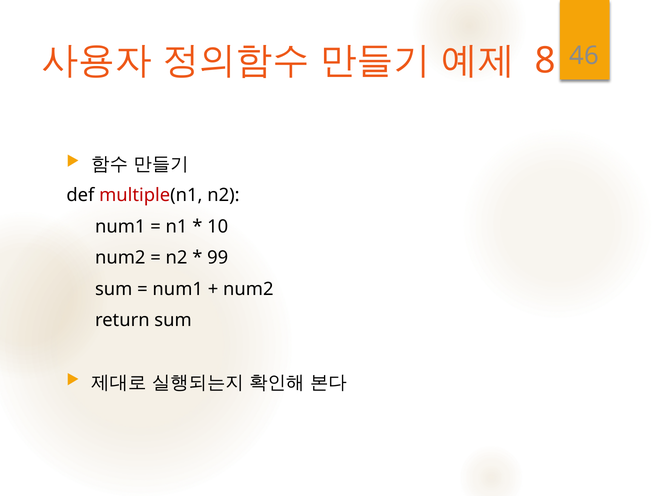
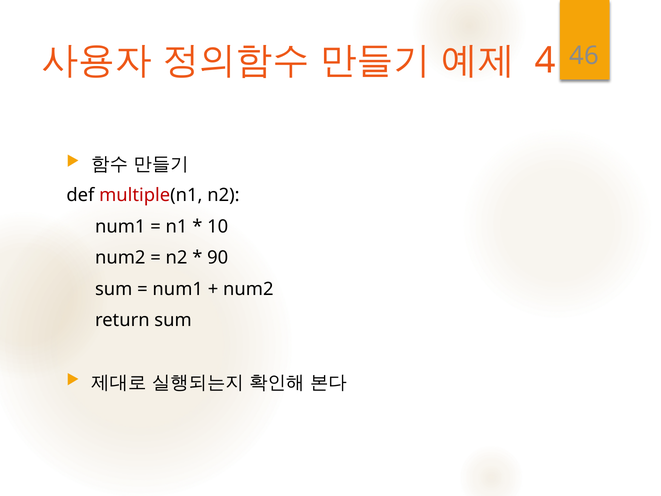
8: 8 -> 4
99: 99 -> 90
